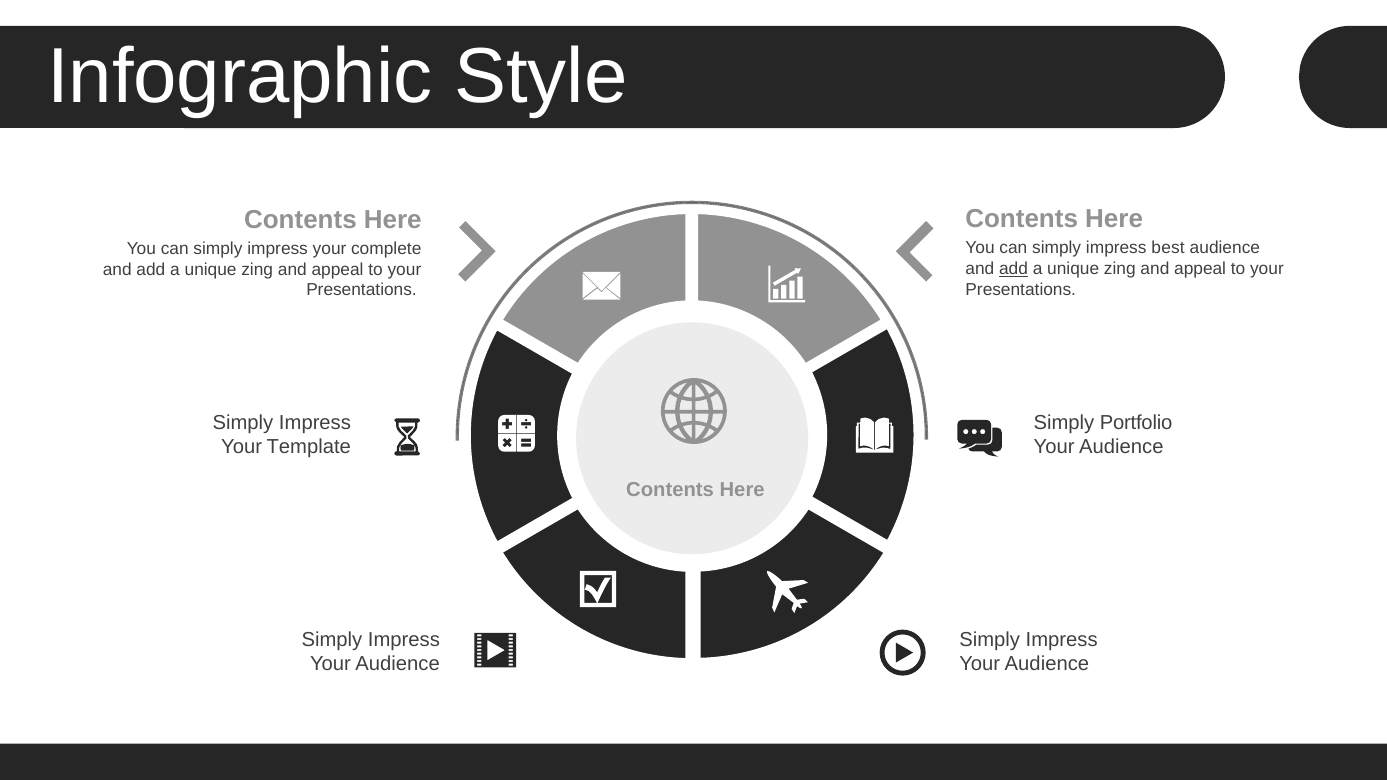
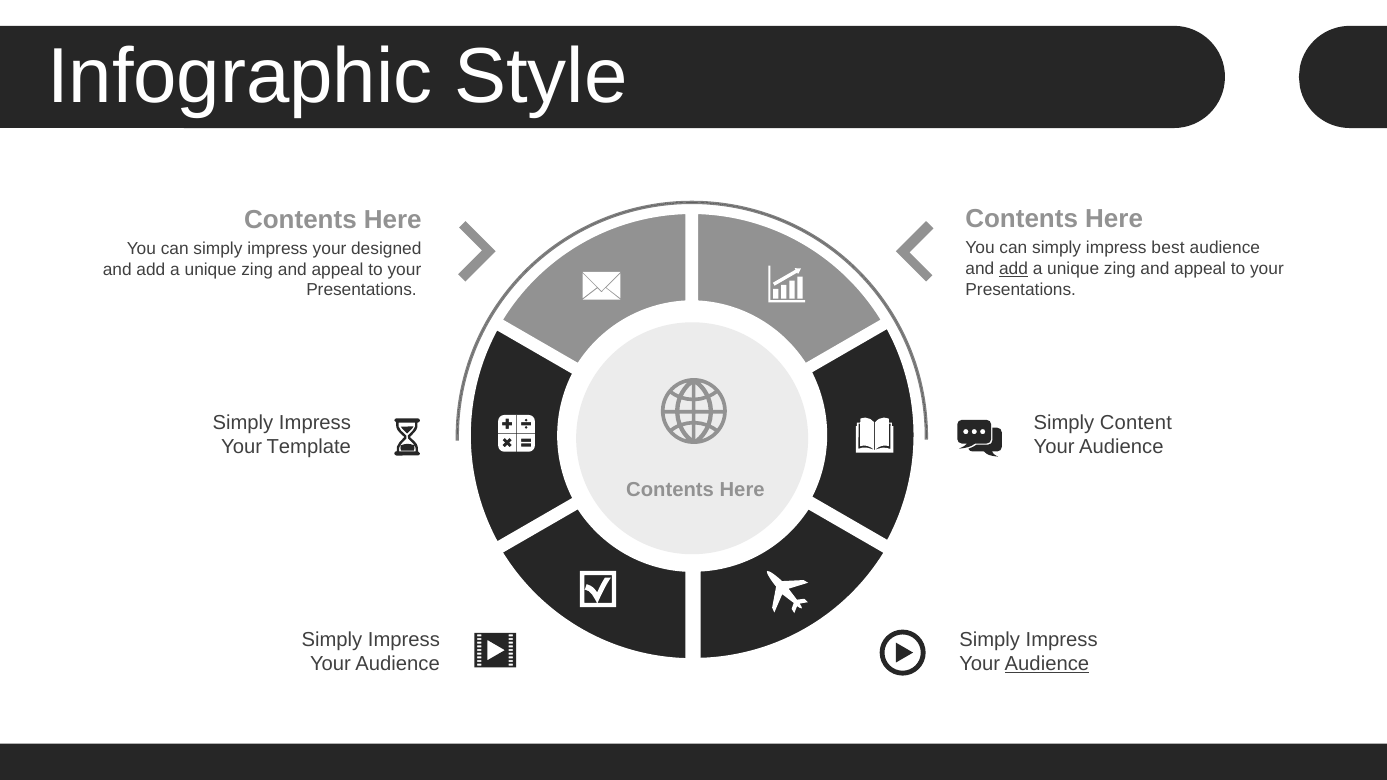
complete: complete -> designed
Portfolio: Portfolio -> Content
Audience at (1047, 664) underline: none -> present
